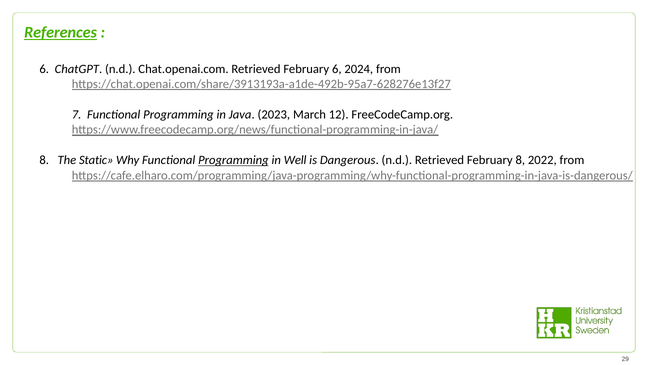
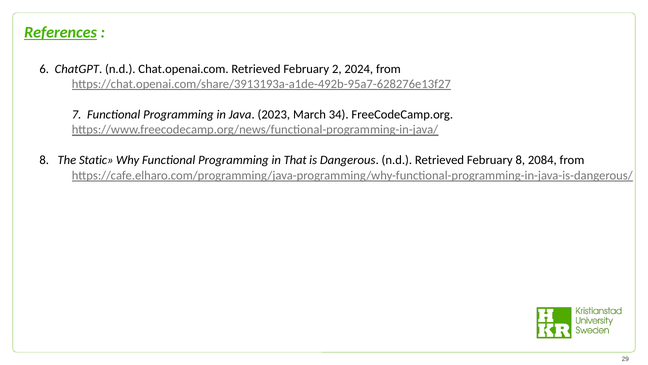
February 6: 6 -> 2
12: 12 -> 34
Programming at (233, 160) underline: present -> none
Well: Well -> That
2022: 2022 -> 2084
